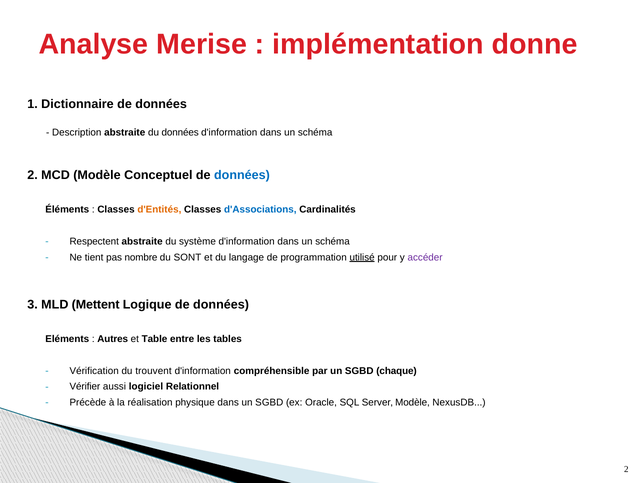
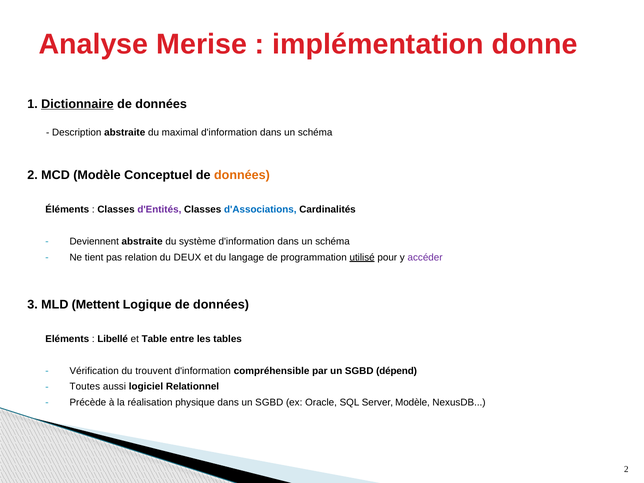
Dictionnaire underline: none -> present
du données: données -> maximal
données at (242, 175) colour: blue -> orange
d'Entités colour: orange -> purple
Respectent: Respectent -> Deviennent
nombre: nombre -> relation
SONT: SONT -> DEUX
Autres: Autres -> Libellé
chaque: chaque -> dépend
Vérifier: Vérifier -> Toutes
